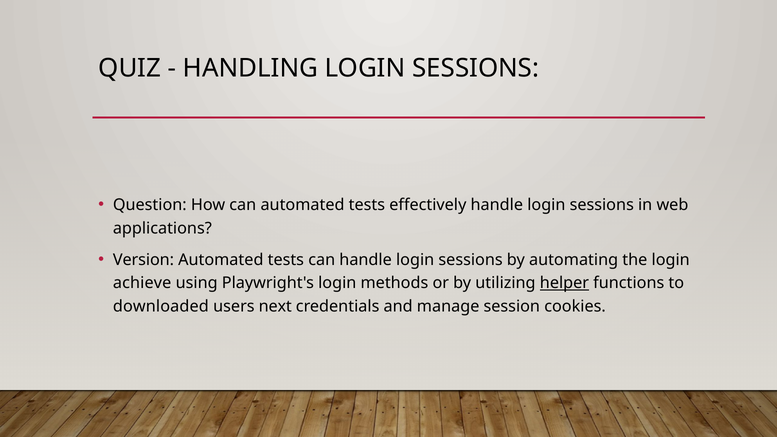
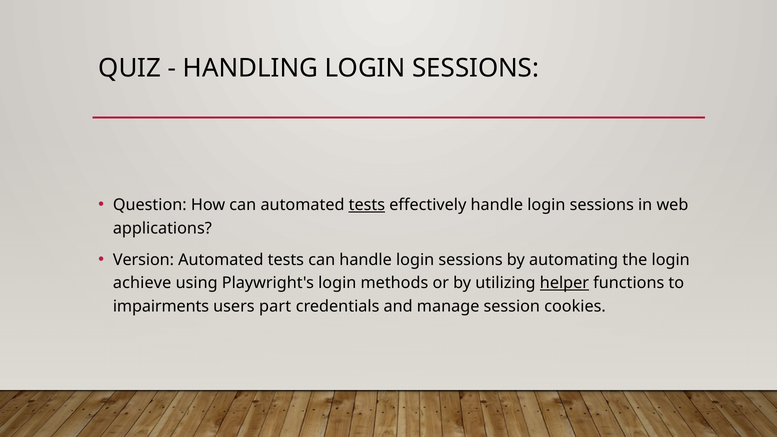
tests at (367, 205) underline: none -> present
downloaded: downloaded -> impairments
next: next -> part
